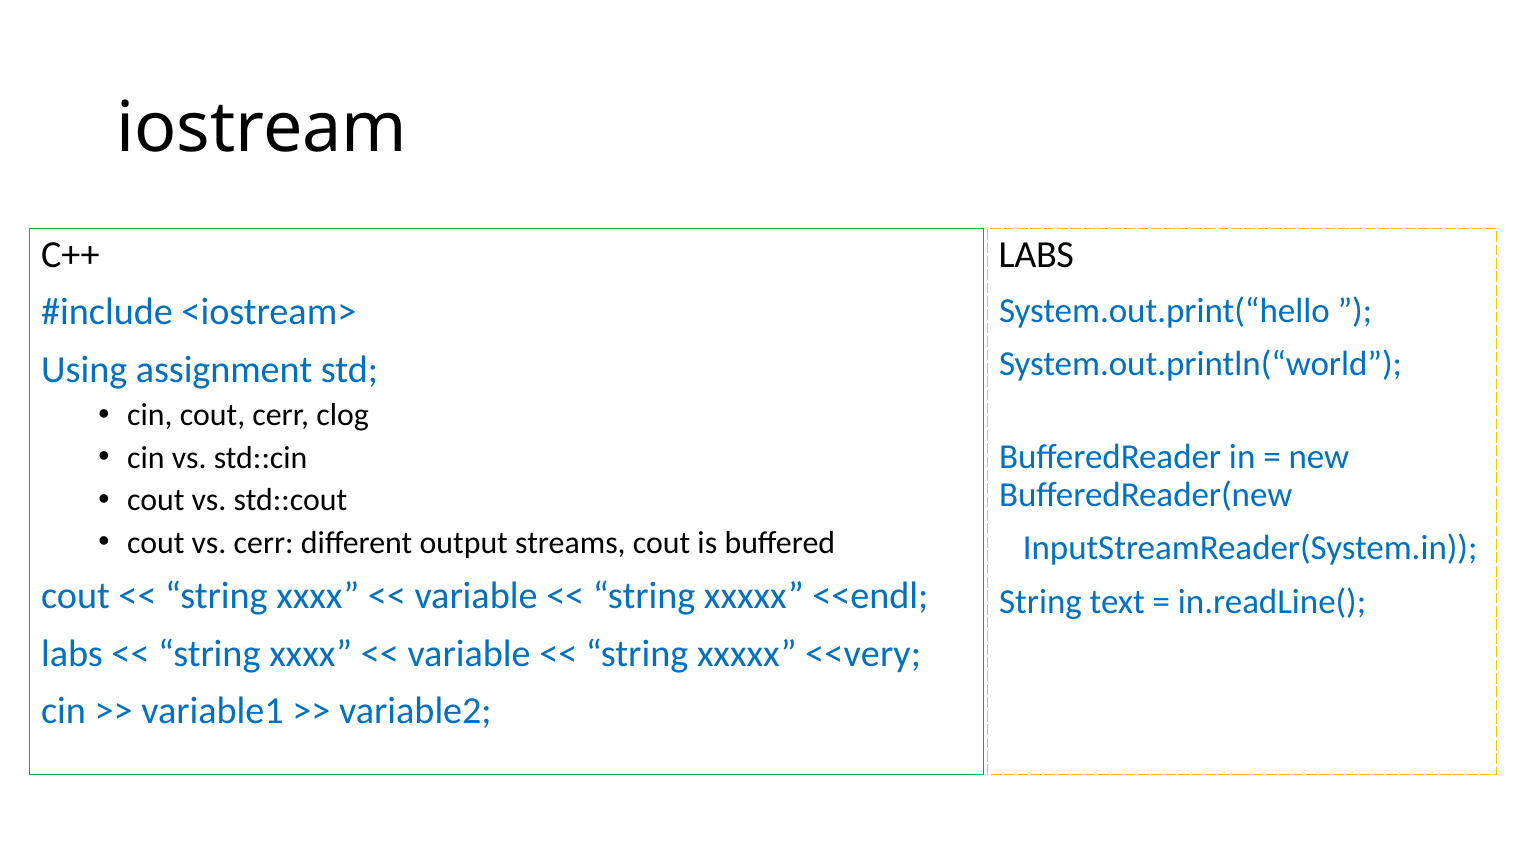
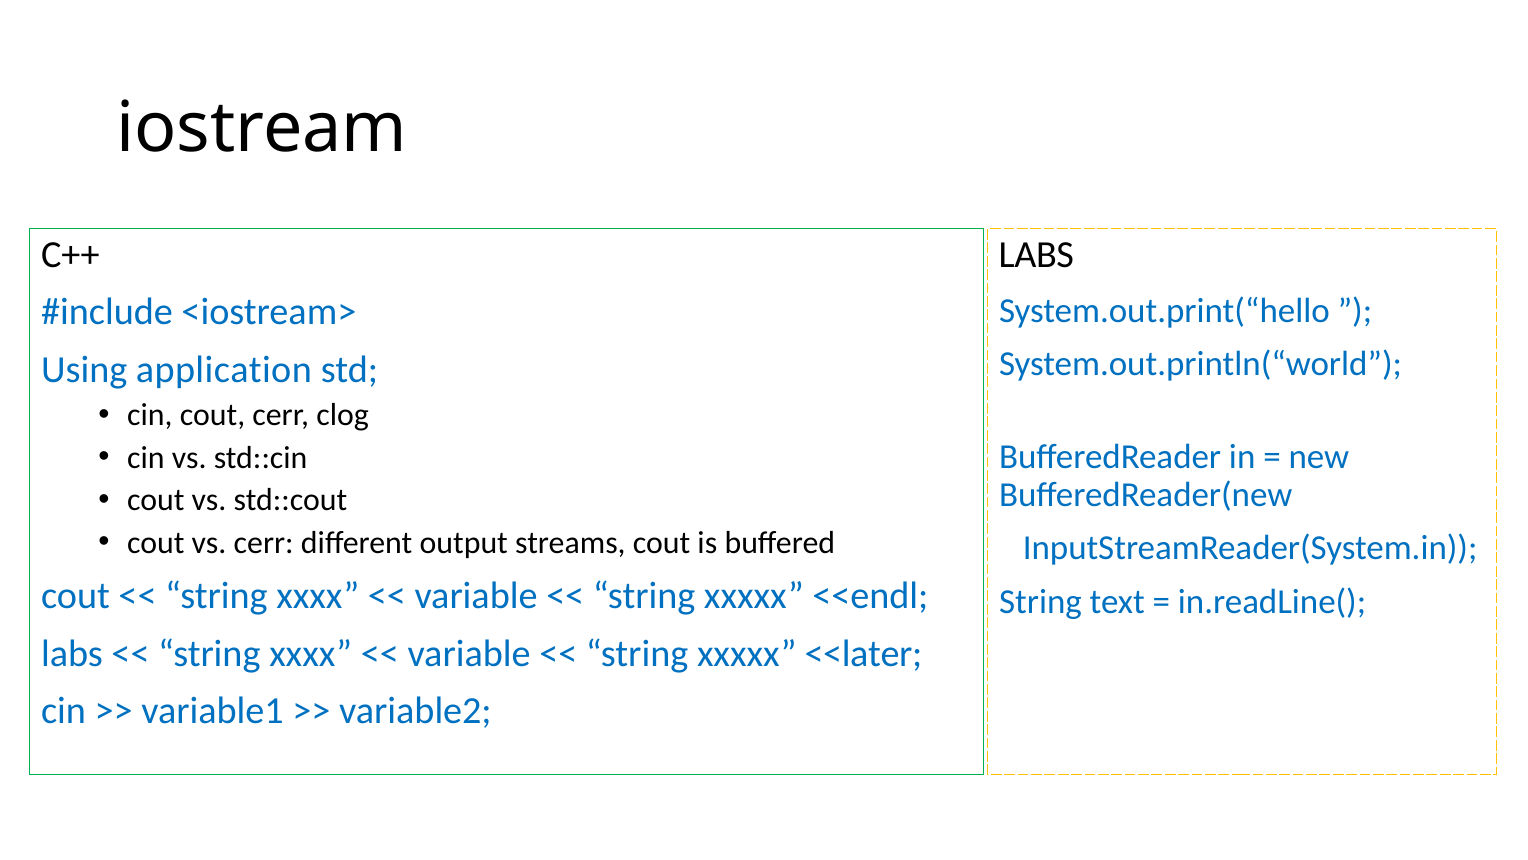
assignment: assignment -> application
<<very: <<very -> <<later
